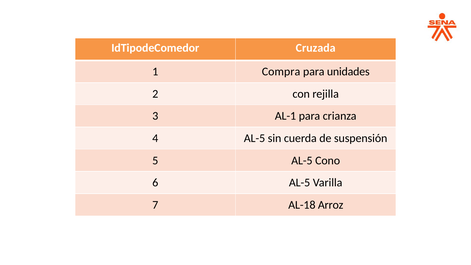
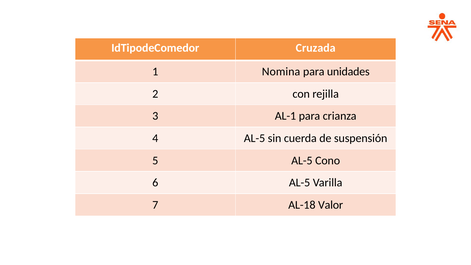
Compra: Compra -> Nomina
Arroz: Arroz -> Valor
